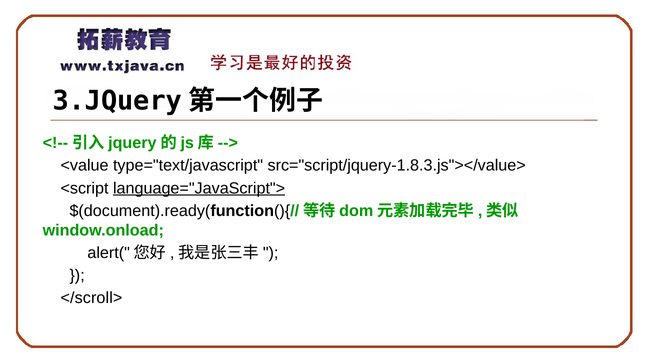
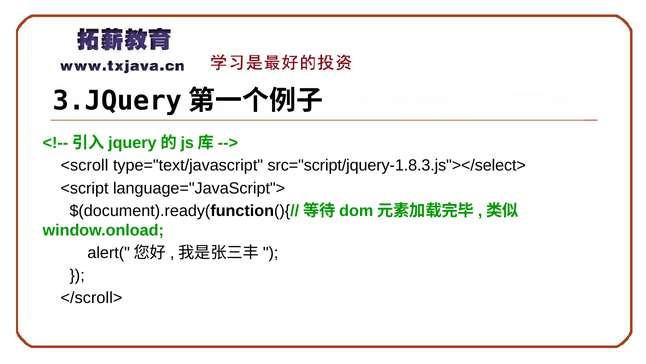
<value: <value -> <scroll
src="script/jquery-1.8.3.js"></value>: src="script/jquery-1.8.3.js"></value> -> src="script/jquery-1.8.3.js"></select>
language="JavaScript"> underline: present -> none
